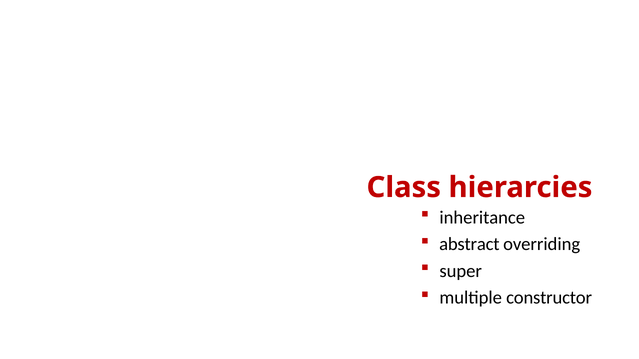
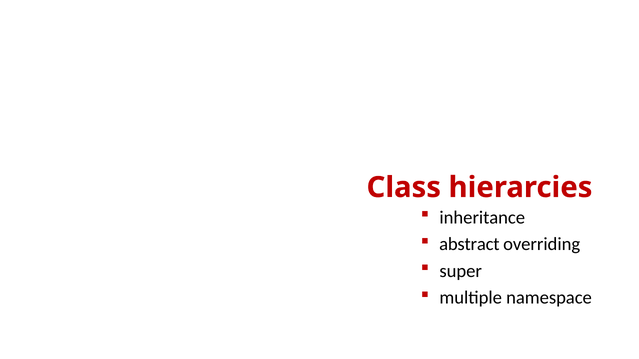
constructor: constructor -> namespace
